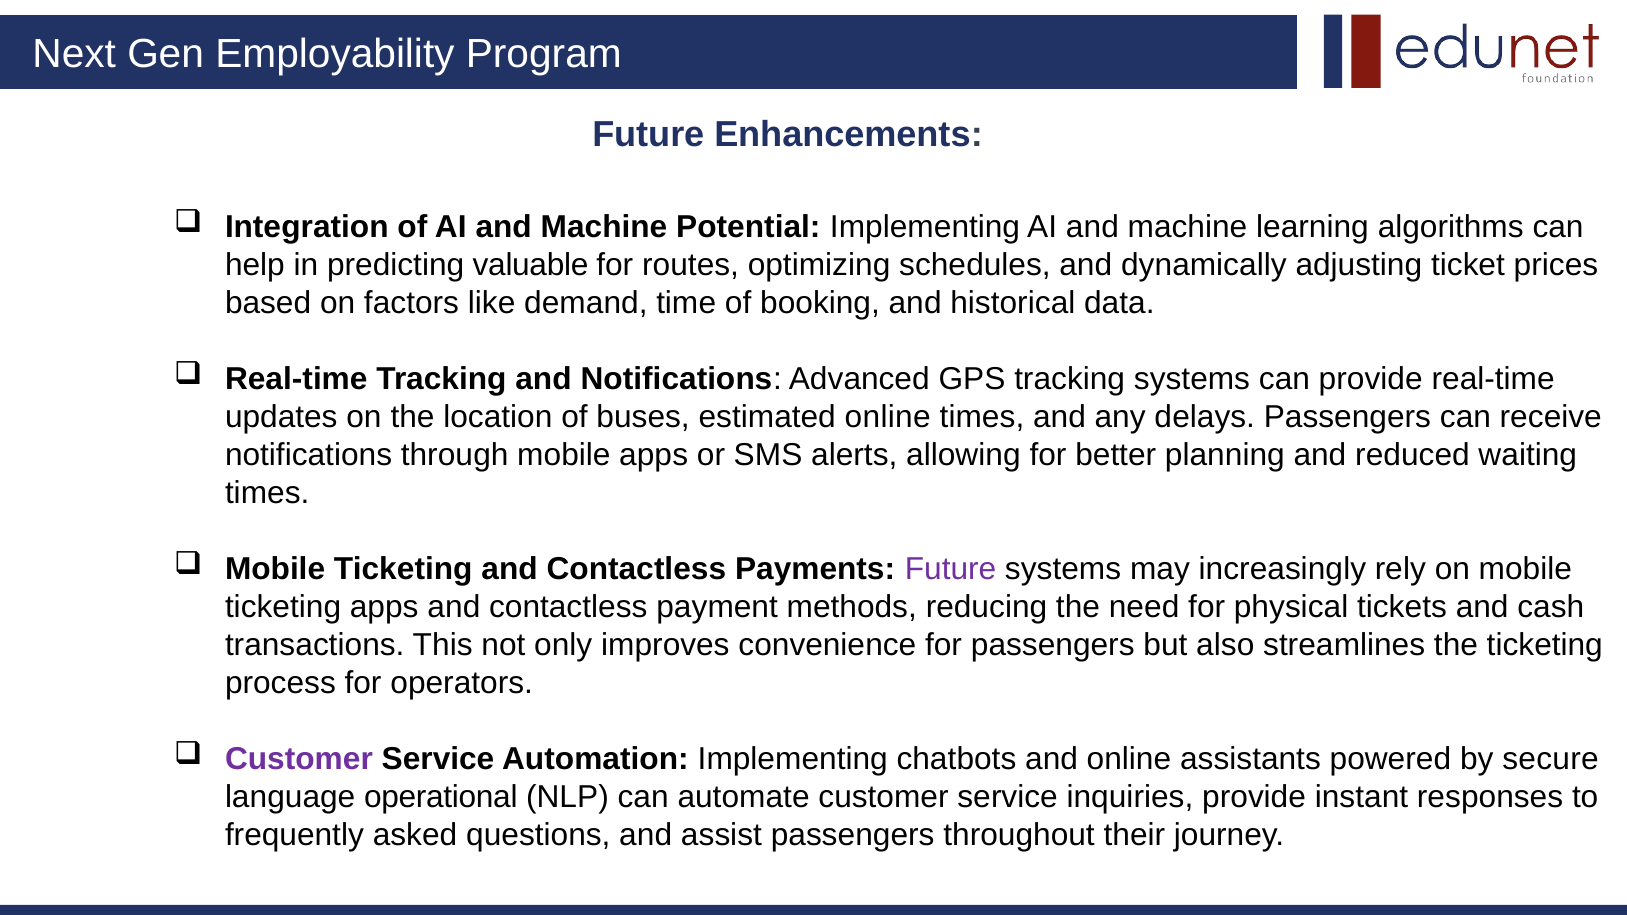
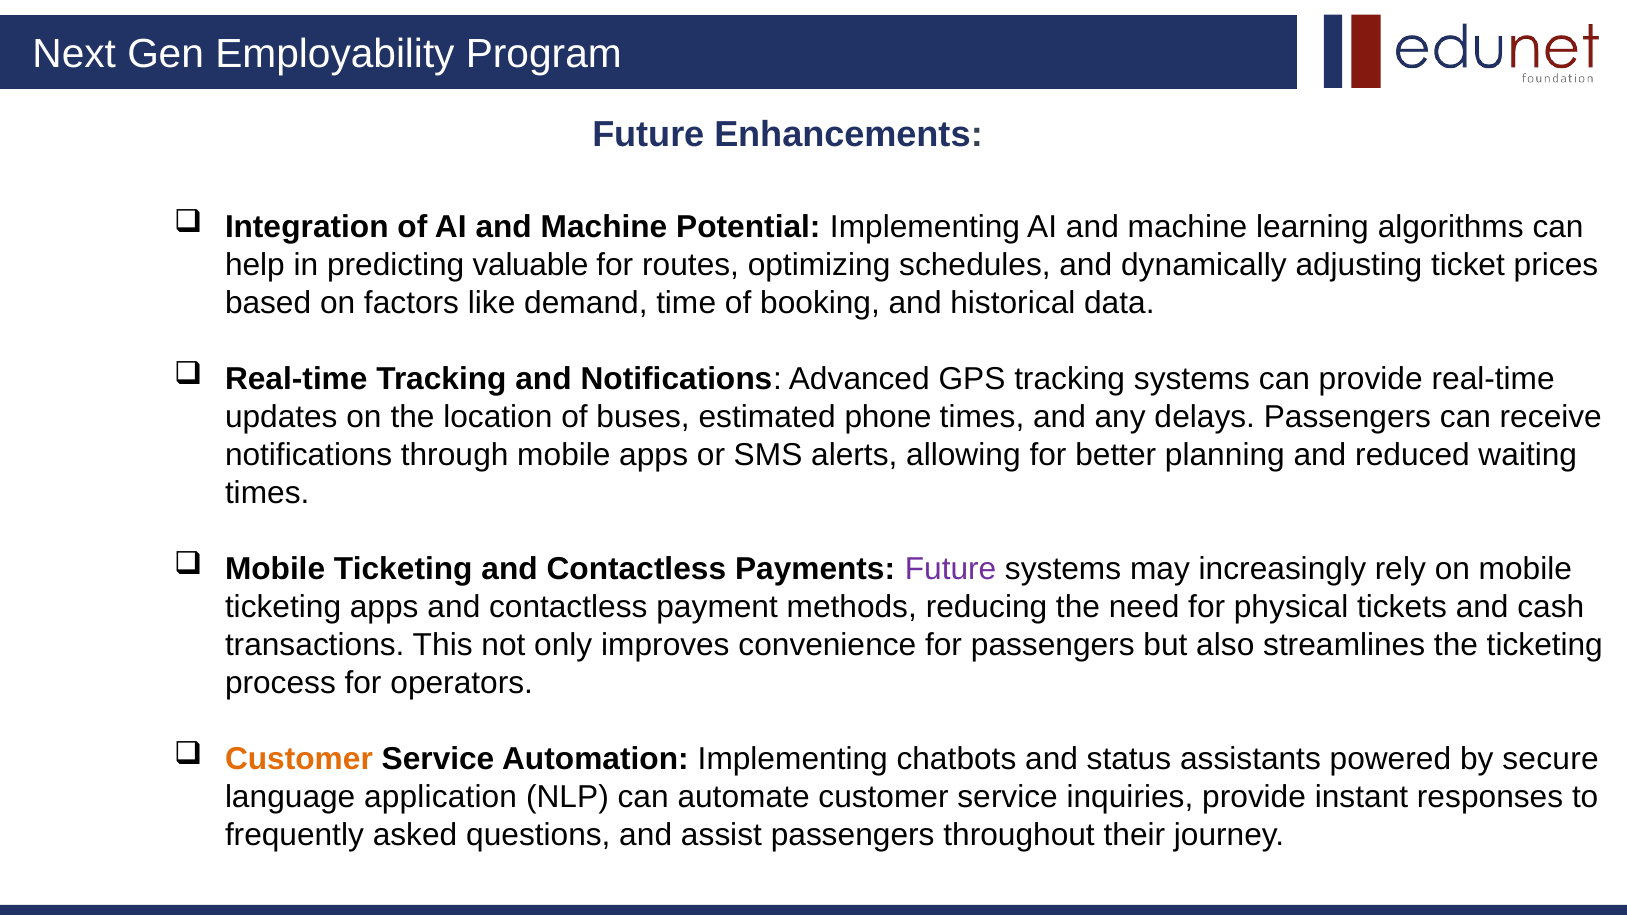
estimated online: online -> phone
Customer at (299, 759) colour: purple -> orange
and online: online -> status
operational: operational -> application
